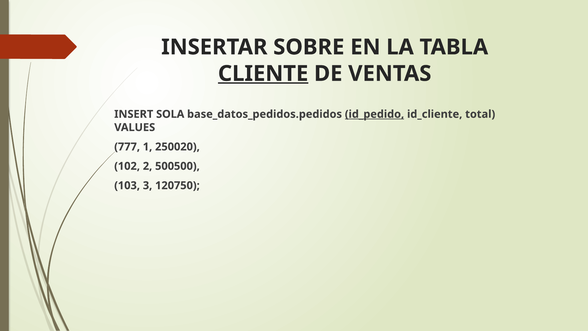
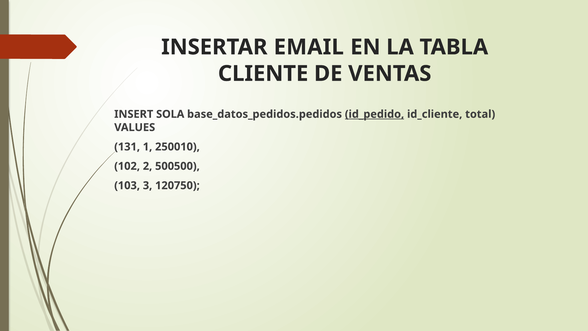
SOBRE: SOBRE -> EMAIL
CLIENTE underline: present -> none
777: 777 -> 131
250020: 250020 -> 250010
